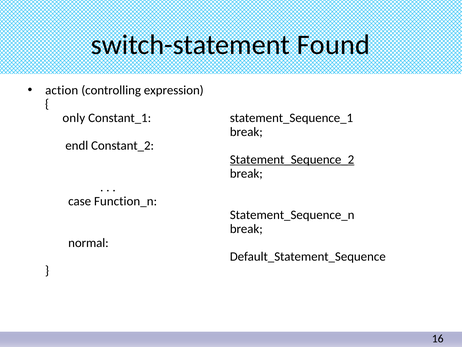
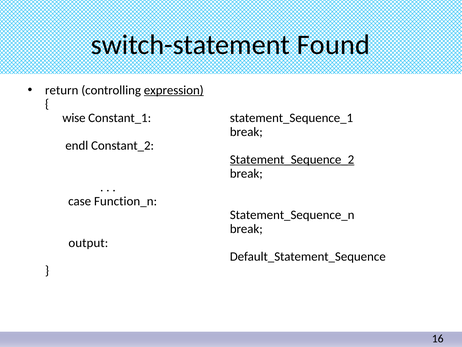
action: action -> return
expression underline: none -> present
only: only -> wise
normal: normal -> output
